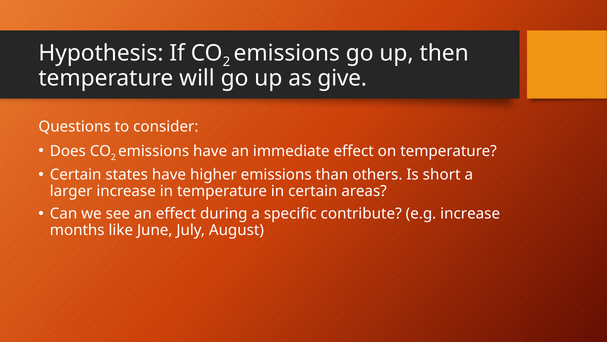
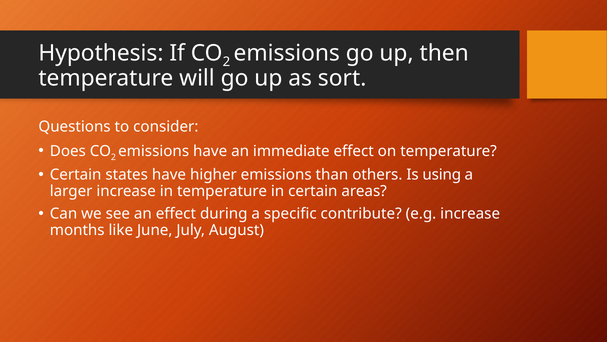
give: give -> sort
short: short -> using
